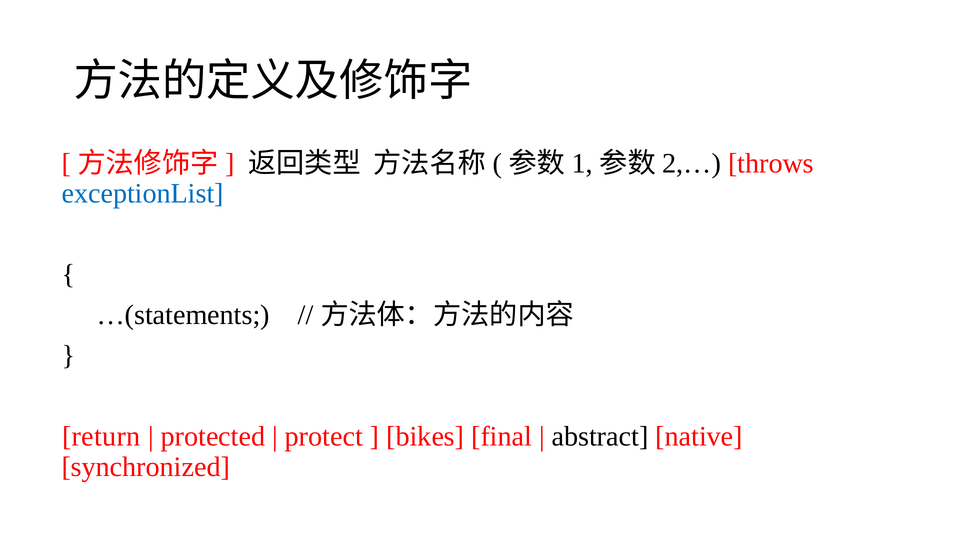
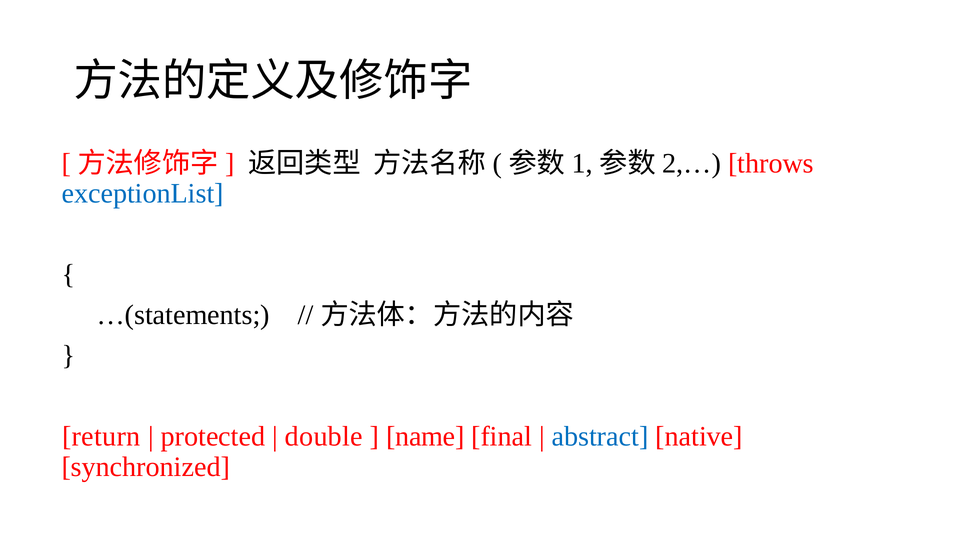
protect: protect -> double
bikes: bikes -> name
abstract colour: black -> blue
